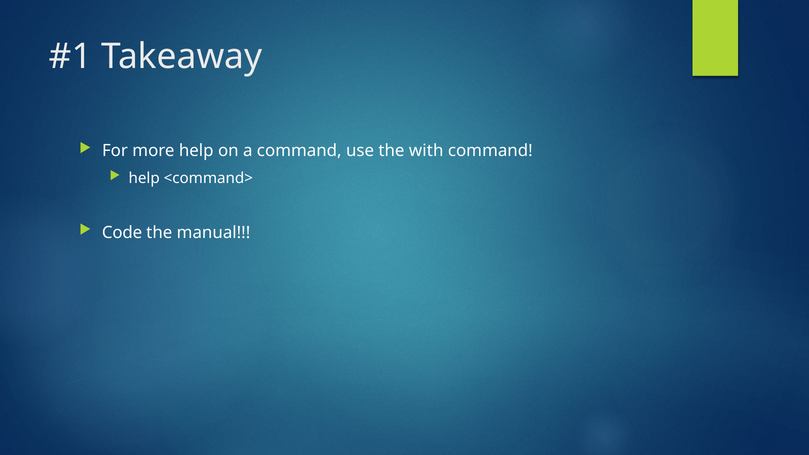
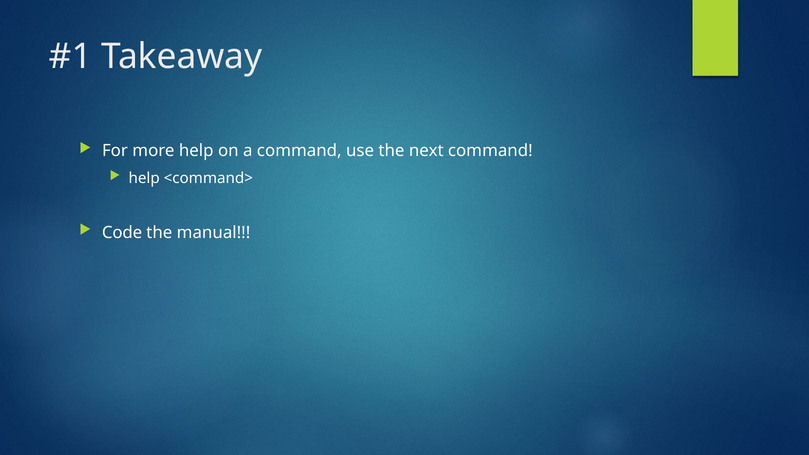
with: with -> next
